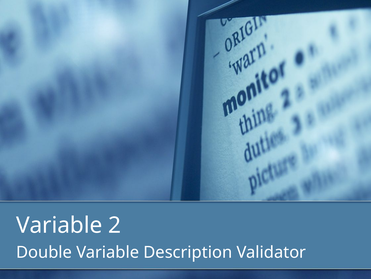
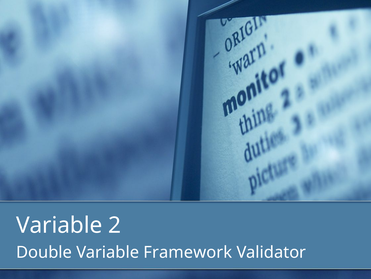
Description: Description -> Framework
